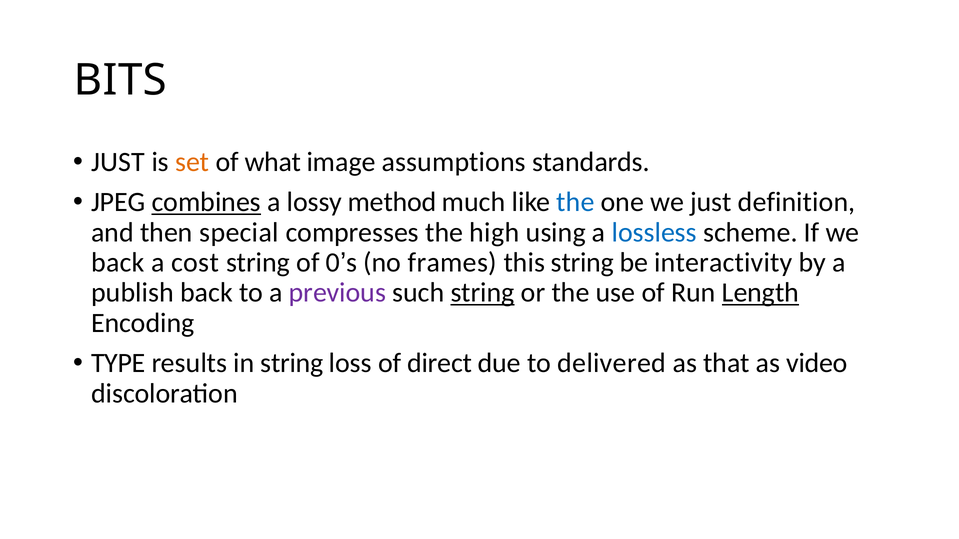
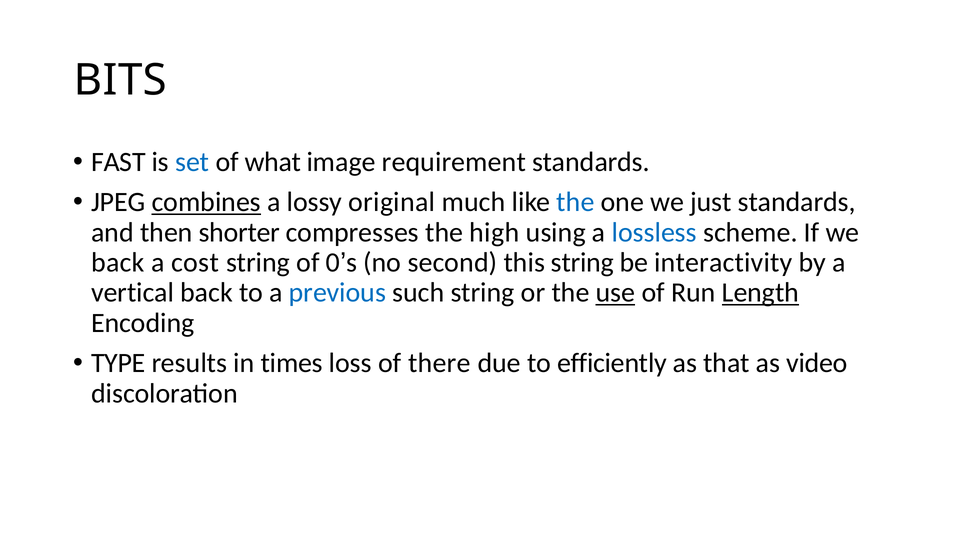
JUST at (118, 162): JUST -> FAST
set colour: orange -> blue
assumptions: assumptions -> requirement
method: method -> original
just definition: definition -> standards
special: special -> shorter
frames: frames -> second
publish: publish -> vertical
previous colour: purple -> blue
string at (483, 293) underline: present -> none
use underline: none -> present
in string: string -> times
direct: direct -> there
delivered: delivered -> efficiently
